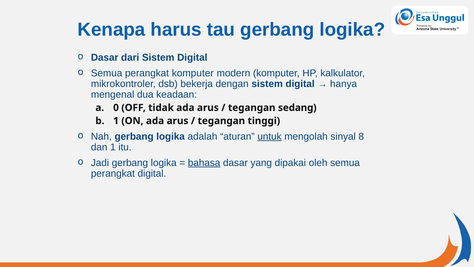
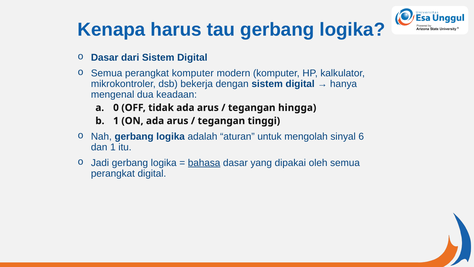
sedang: sedang -> hingga
untuk underline: present -> none
8: 8 -> 6
